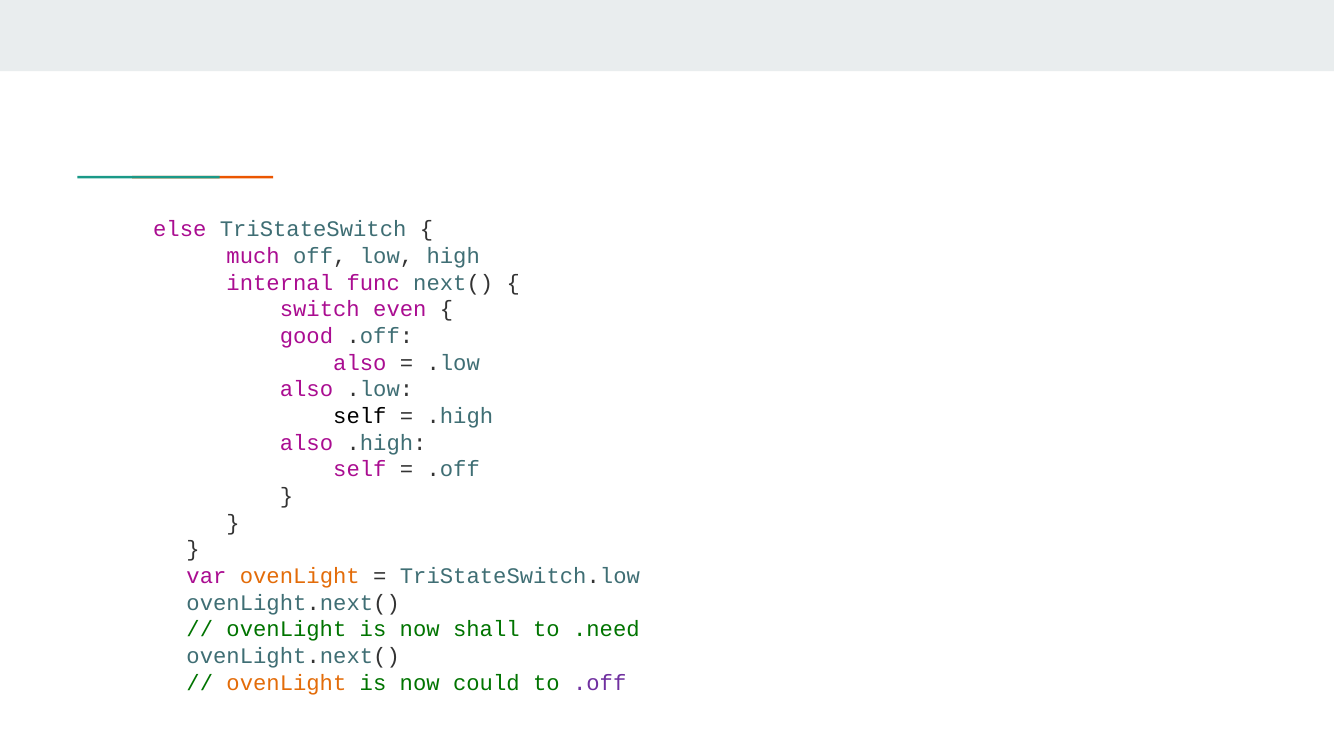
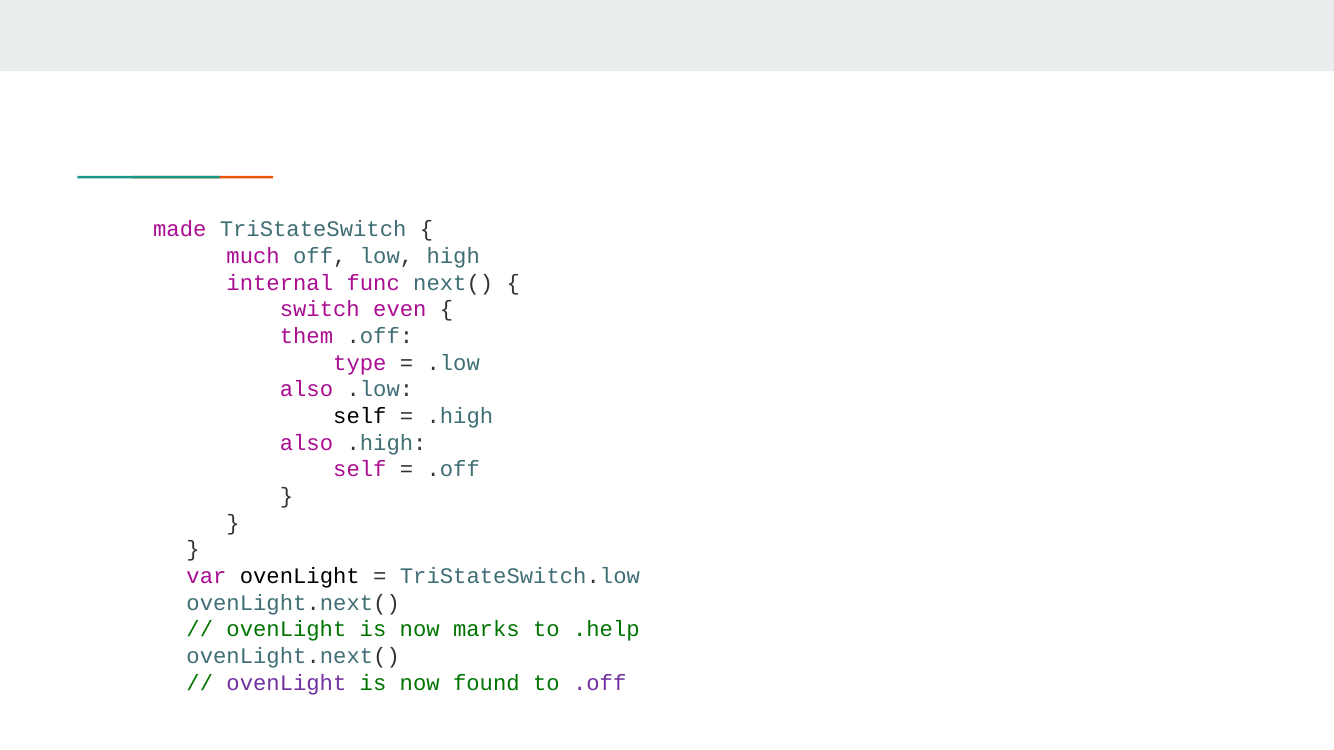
else: else -> made
good: good -> them
also at (360, 363): also -> type
ovenLight at (300, 576) colour: orange -> black
shall: shall -> marks
.need: .need -> .help
ovenLight at (286, 683) colour: orange -> purple
could: could -> found
